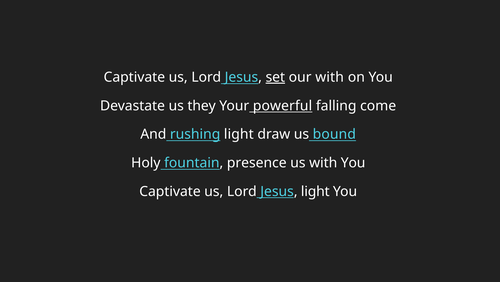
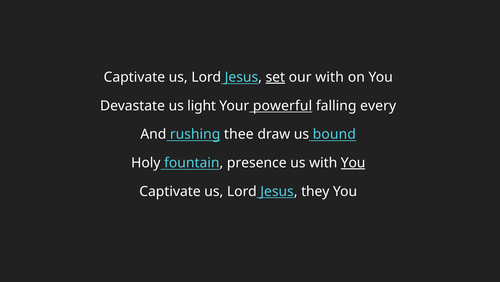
they: they -> light
come: come -> every
rushing light: light -> thee
You at (353, 162) underline: none -> present
Jesus light: light -> they
